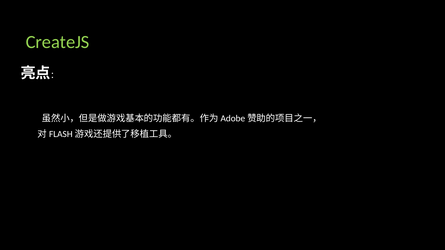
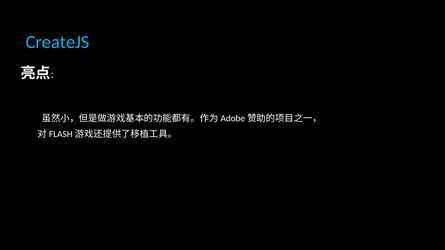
CreateJS colour: light green -> light blue
